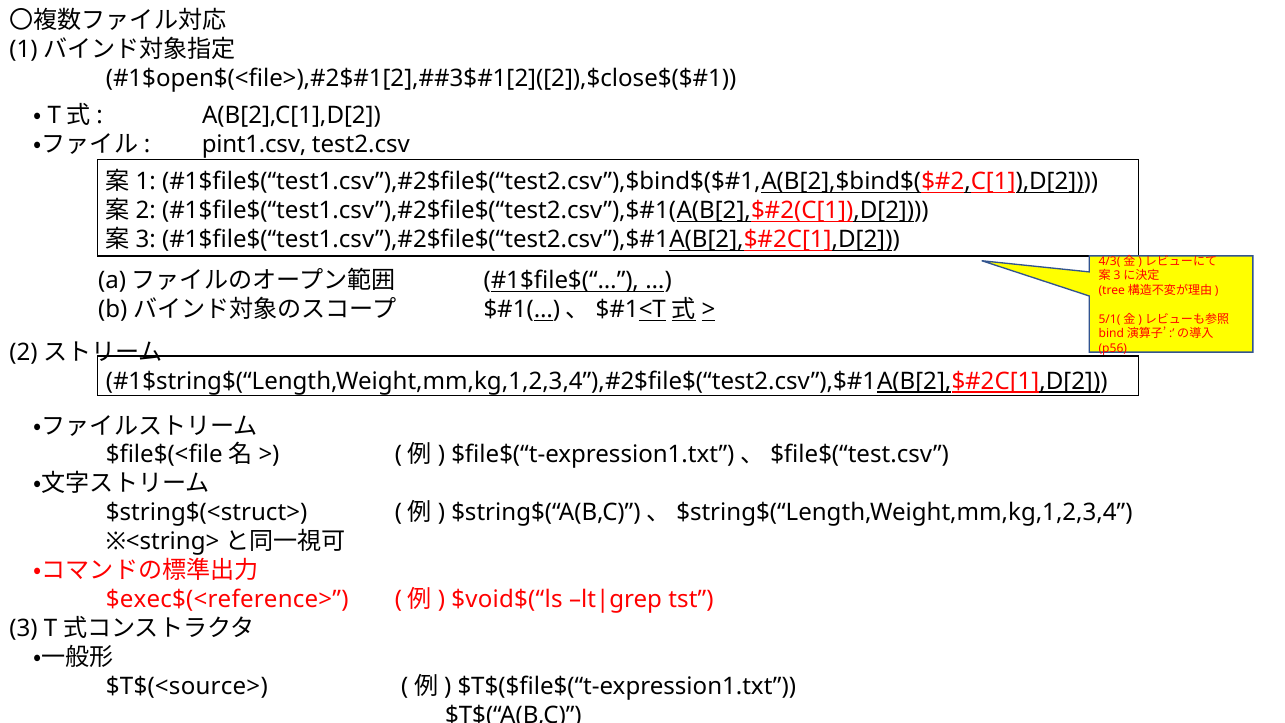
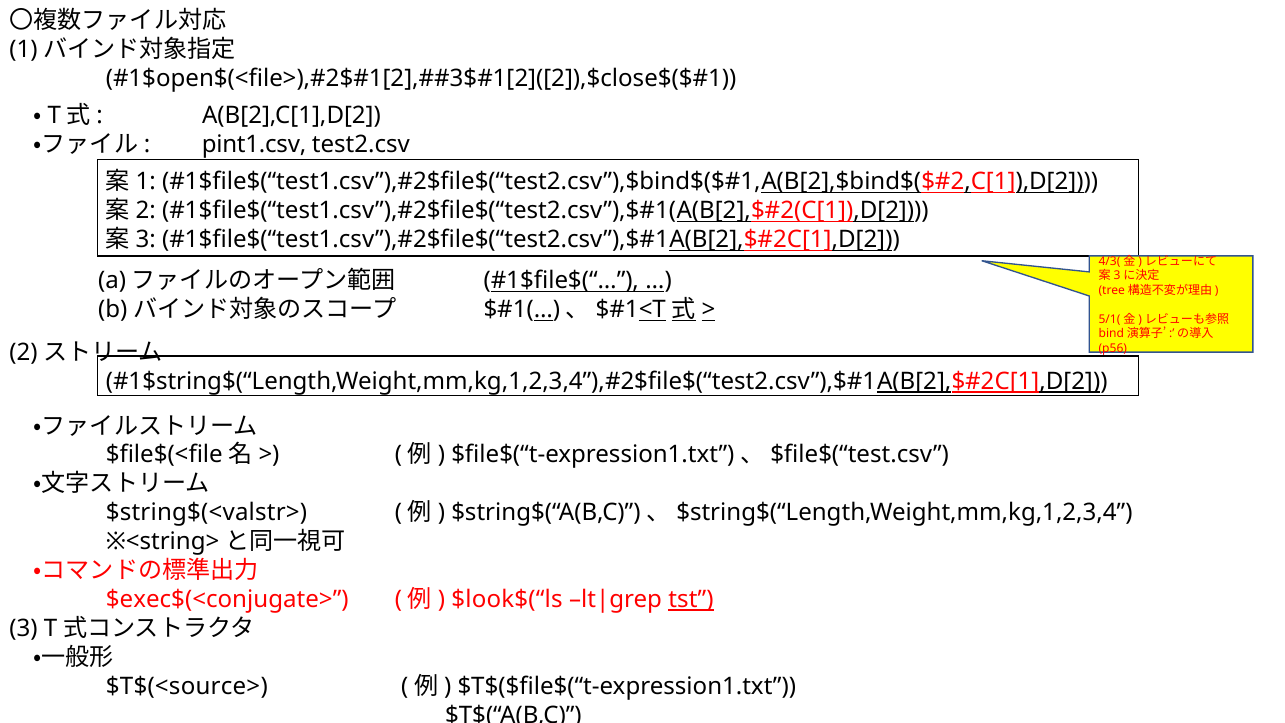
$string$(<struct>: $string$(<struct> -> $string$(<valstr>
$exec$(<reference>: $exec$(<reference> -> $exec$(<conjugate>
$void$(“ls: $void$(“ls -> $look$(“ls
tst underline: none -> present
